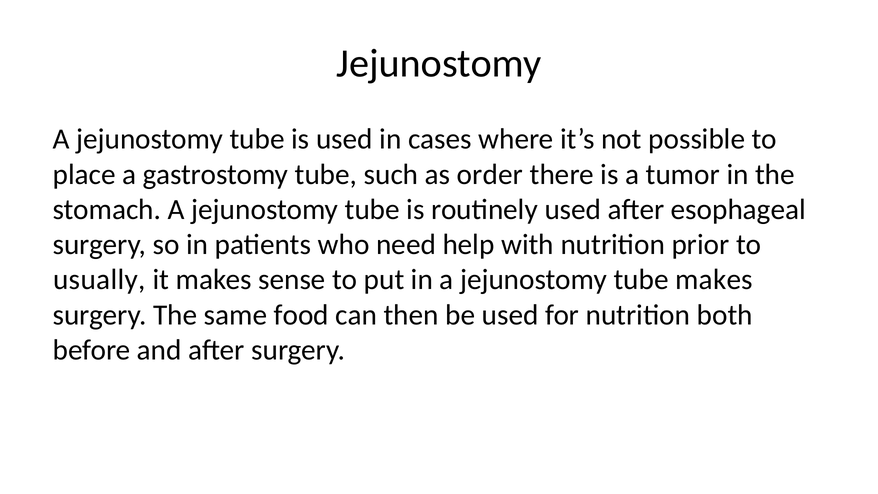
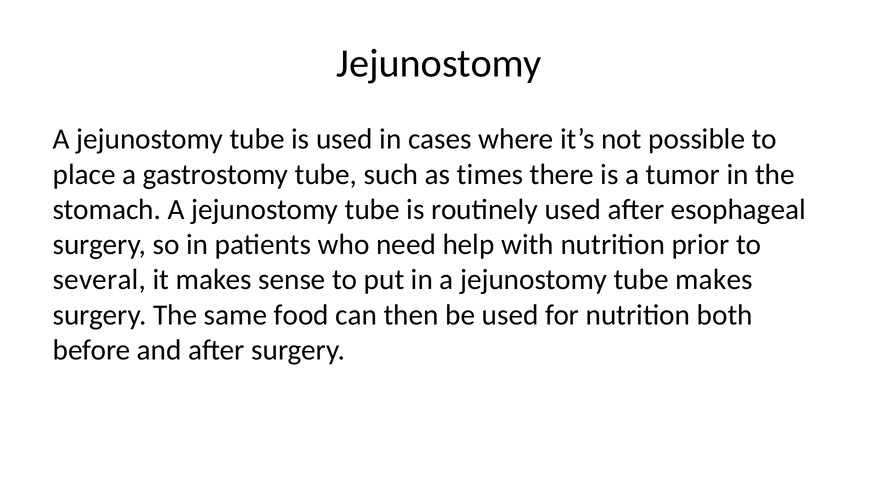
order: order -> times
usually: usually -> several
